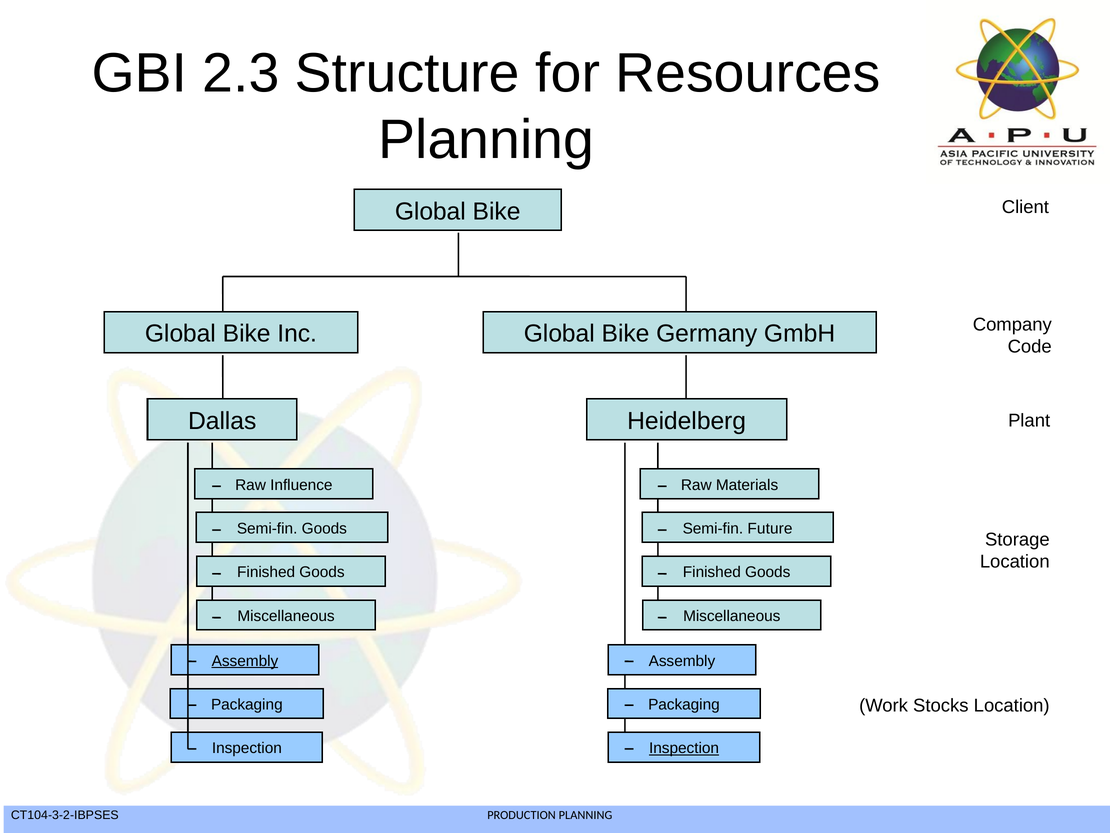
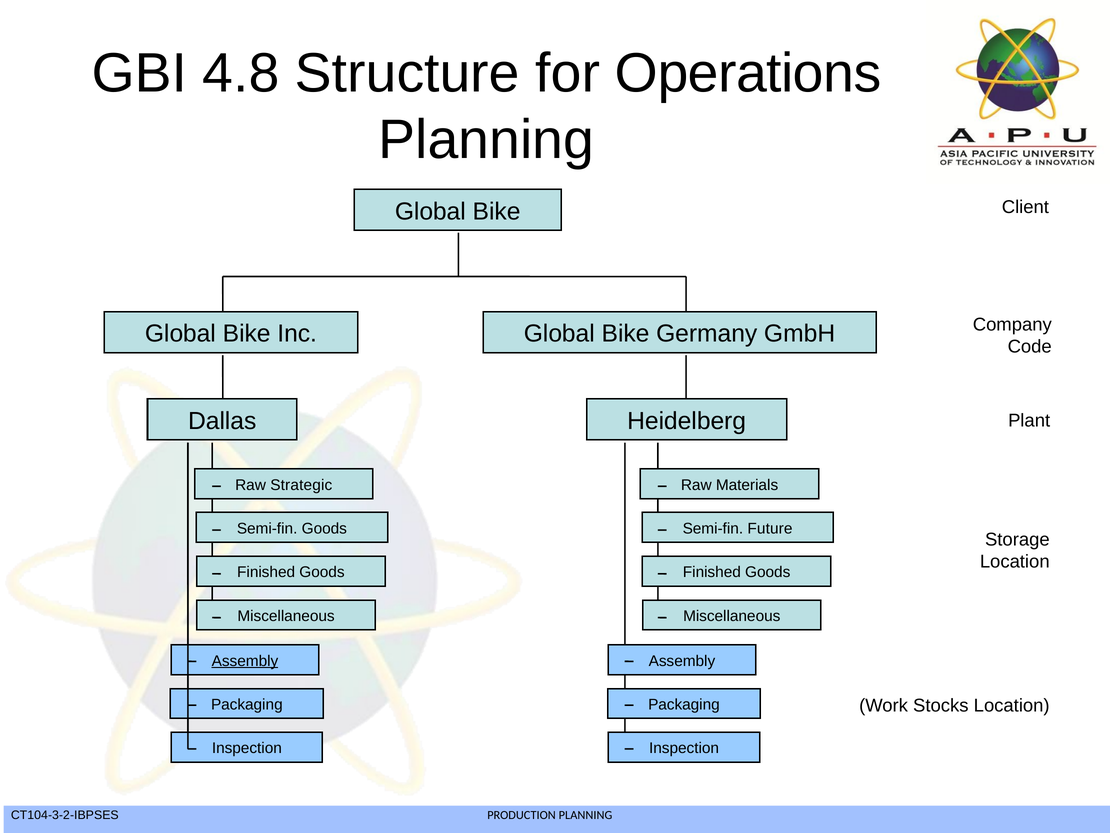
2.3: 2.3 -> 4.8
Resources: Resources -> Operations
Influence: Influence -> Strategic
Inspection at (684, 748) underline: present -> none
